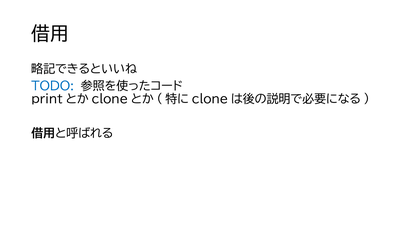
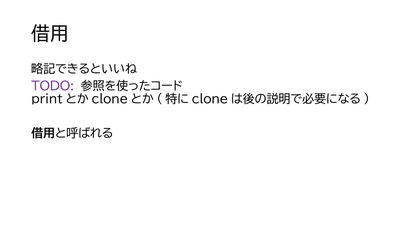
TODO colour: blue -> purple
